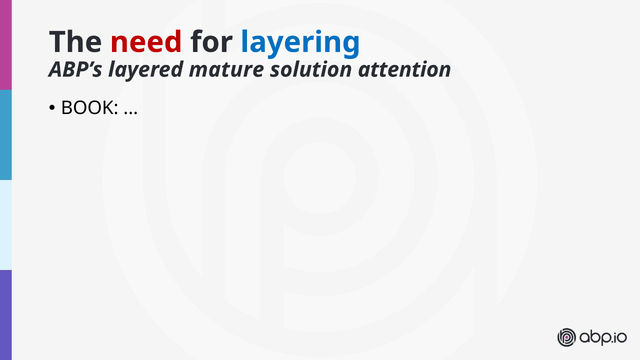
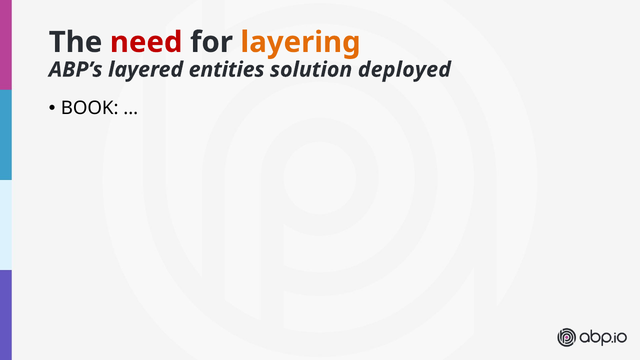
layering colour: blue -> orange
mature: mature -> entities
attention: attention -> deployed
